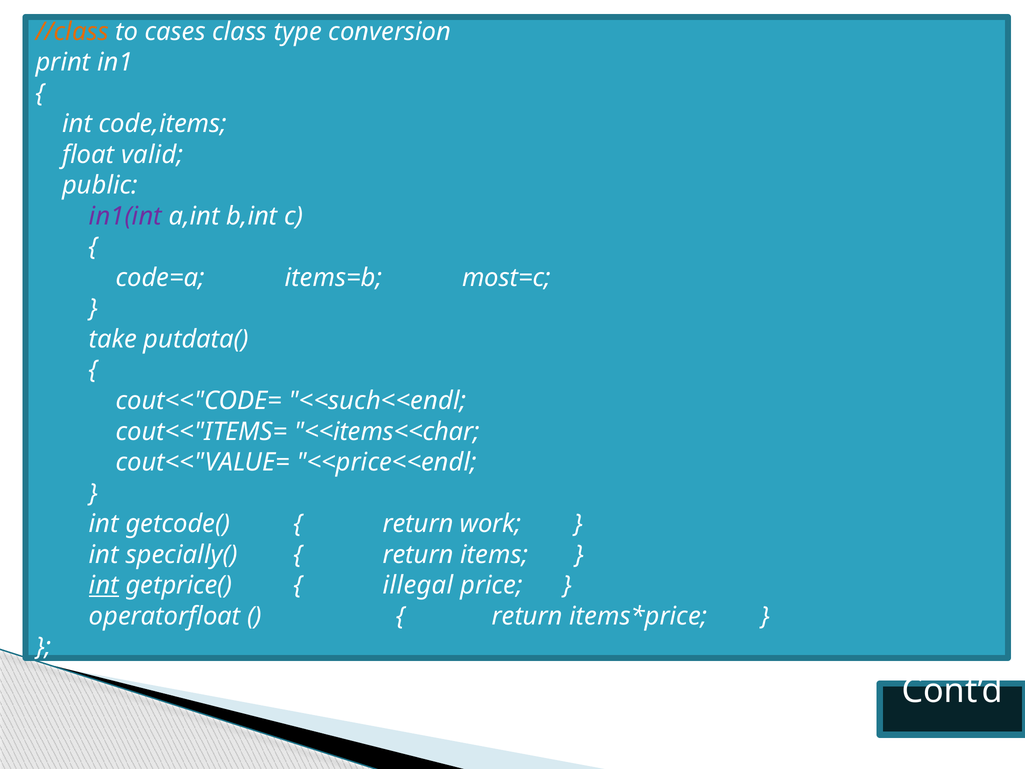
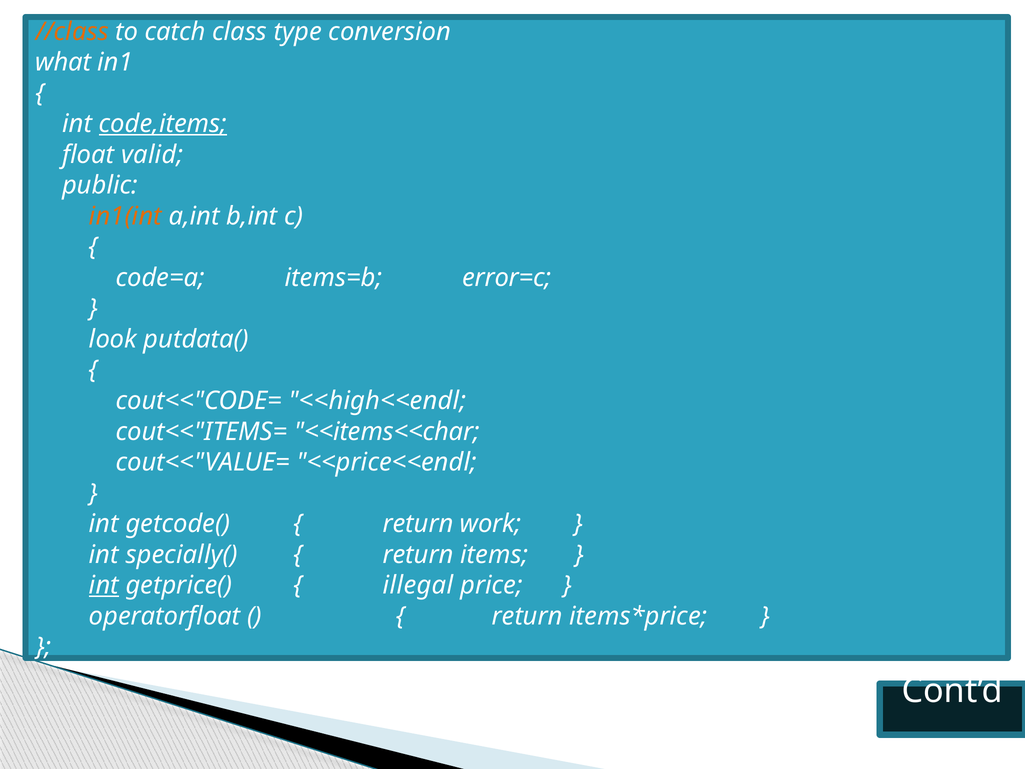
cases: cases -> catch
print: print -> what
code,items underline: none -> present
in1(int colour: purple -> orange
most=c: most=c -> error=c
take: take -> look
<<such<<endl: <<such<<endl -> <<high<<endl
